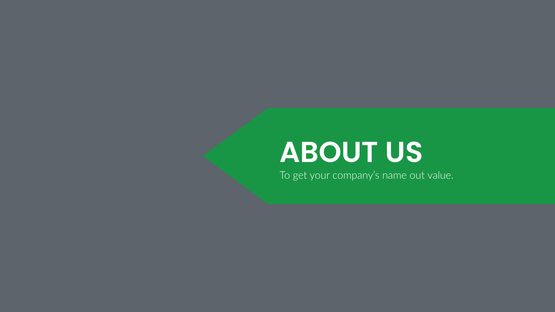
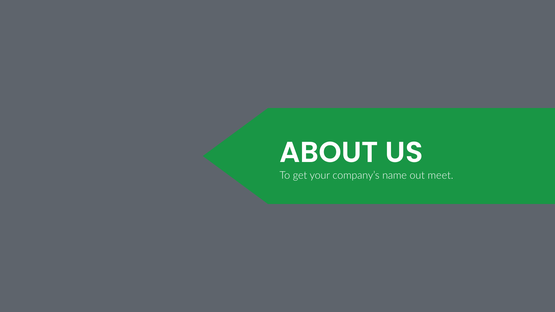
value: value -> meet
